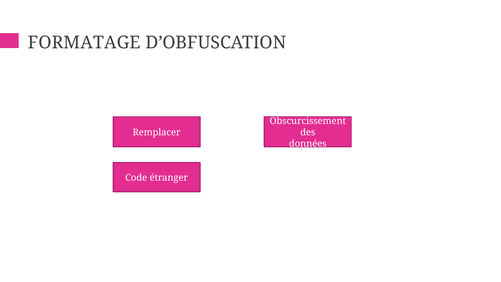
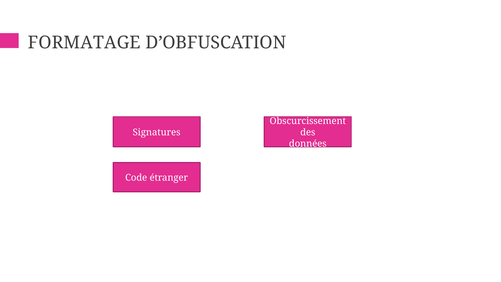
Remplacer: Remplacer -> Signatures
